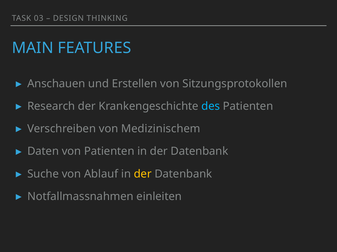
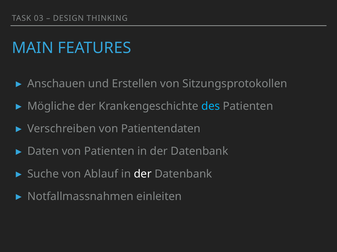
Research: Research -> Mögliche
Medizinischem: Medizinischem -> Patientendaten
der at (143, 174) colour: yellow -> white
